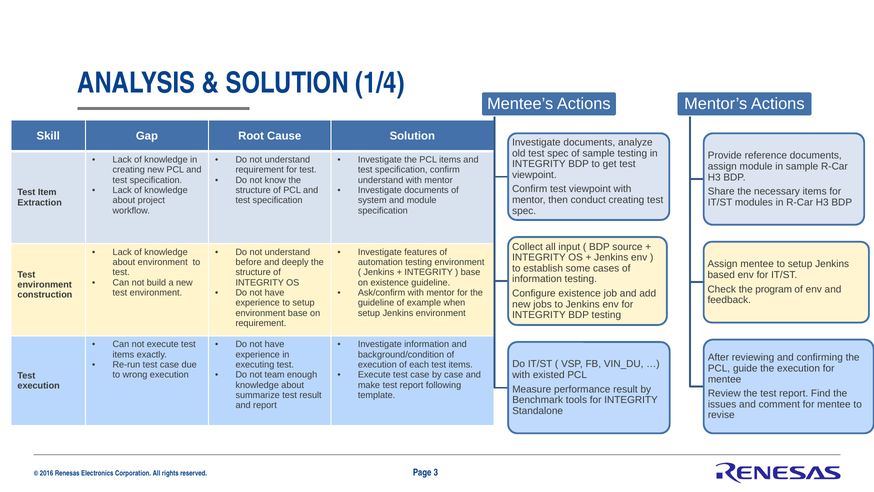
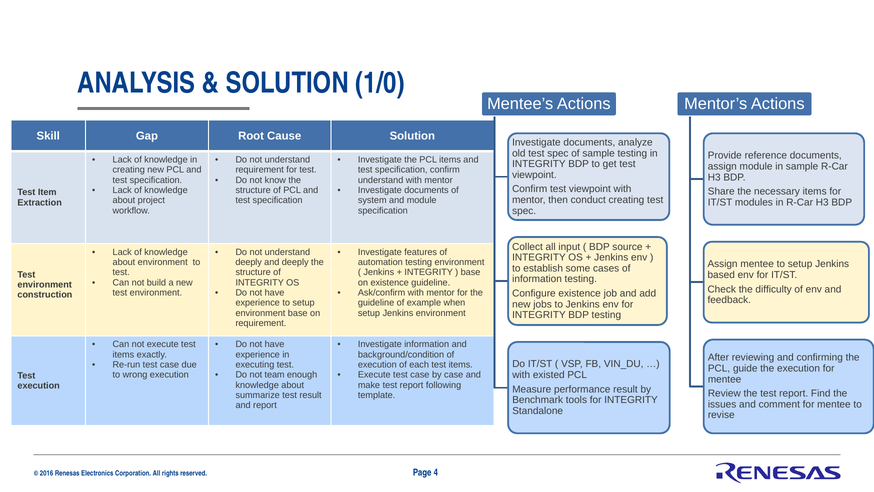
1/4: 1/4 -> 1/0
before at (249, 262): before -> deeply
program: program -> difficulty
3: 3 -> 4
